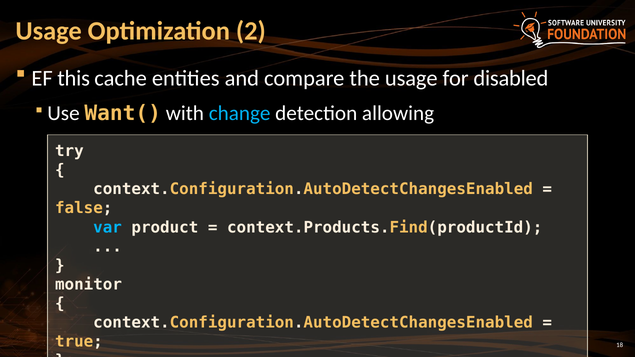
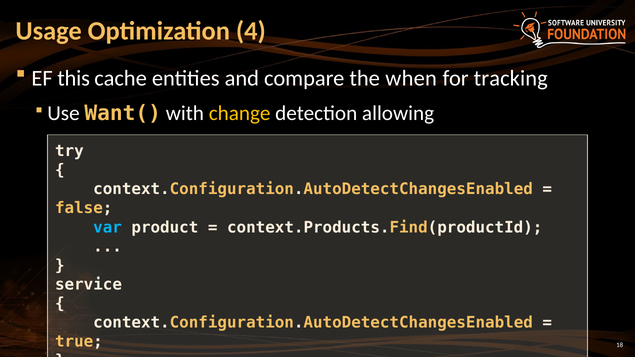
2: 2 -> 4
the usage: usage -> when
disabled: disabled -> tracking
change colour: light blue -> yellow
monitor: monitor -> service
